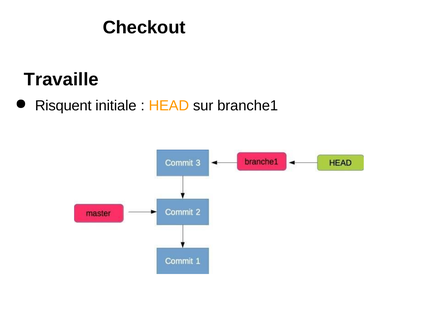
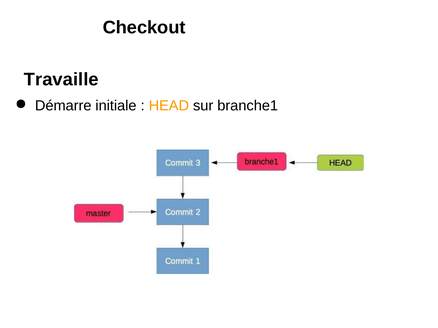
Risquent: Risquent -> Démarre
